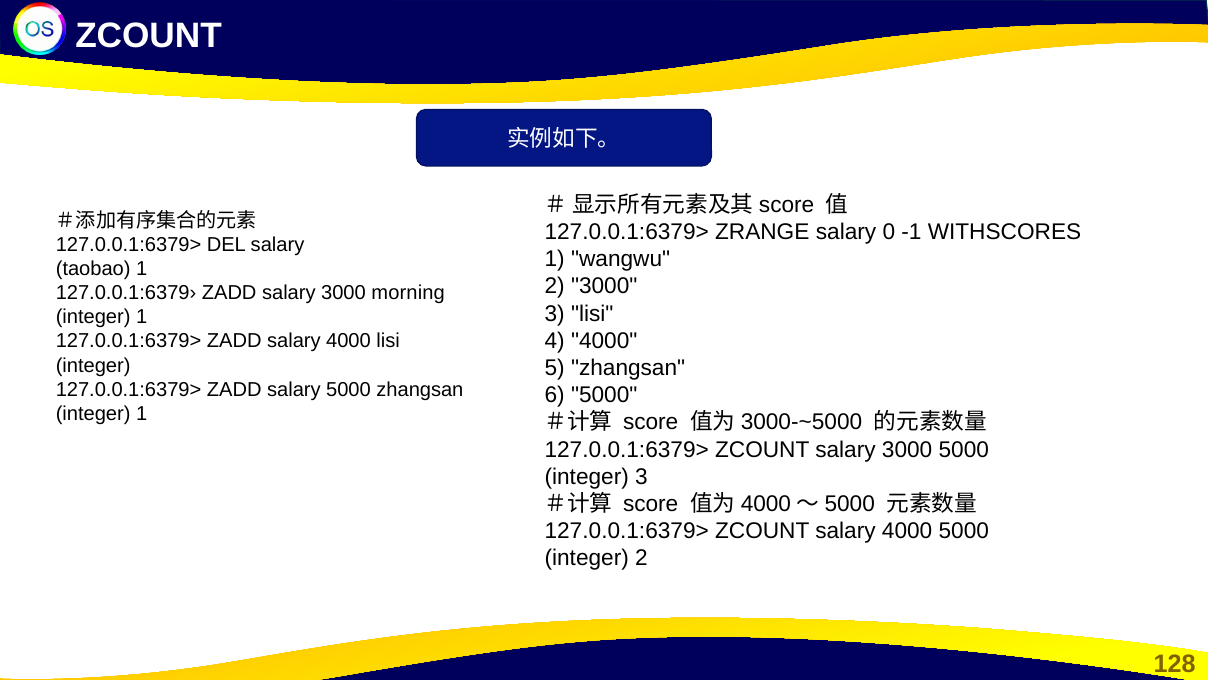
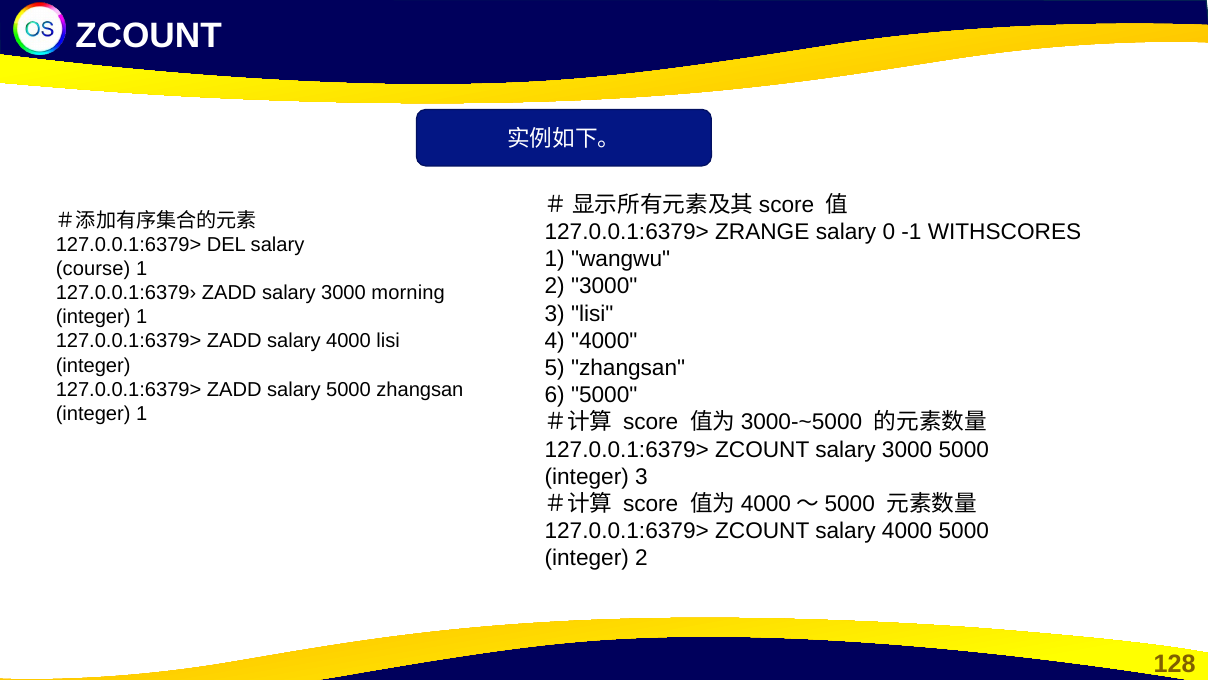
taobao: taobao -> course
